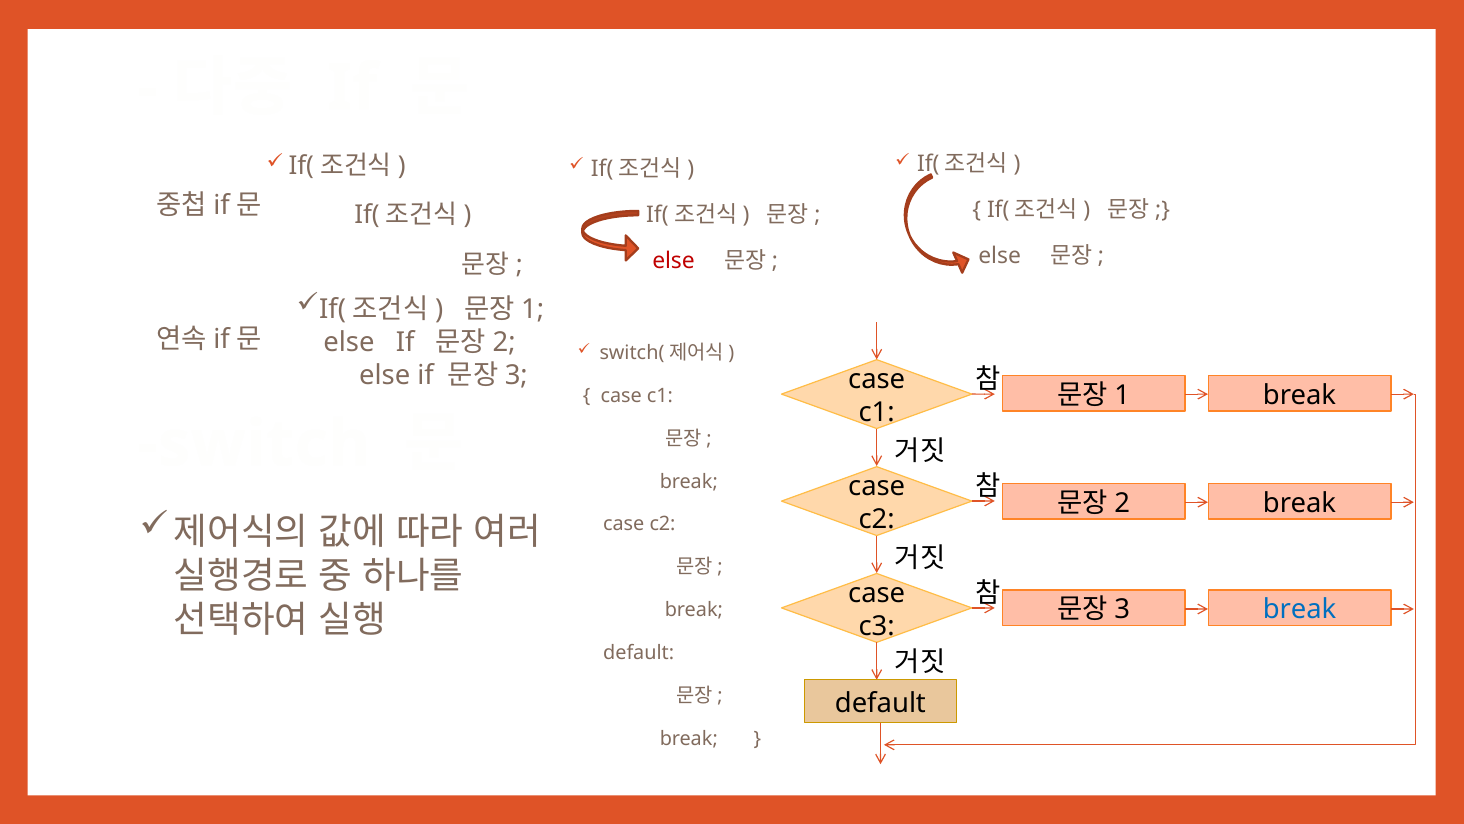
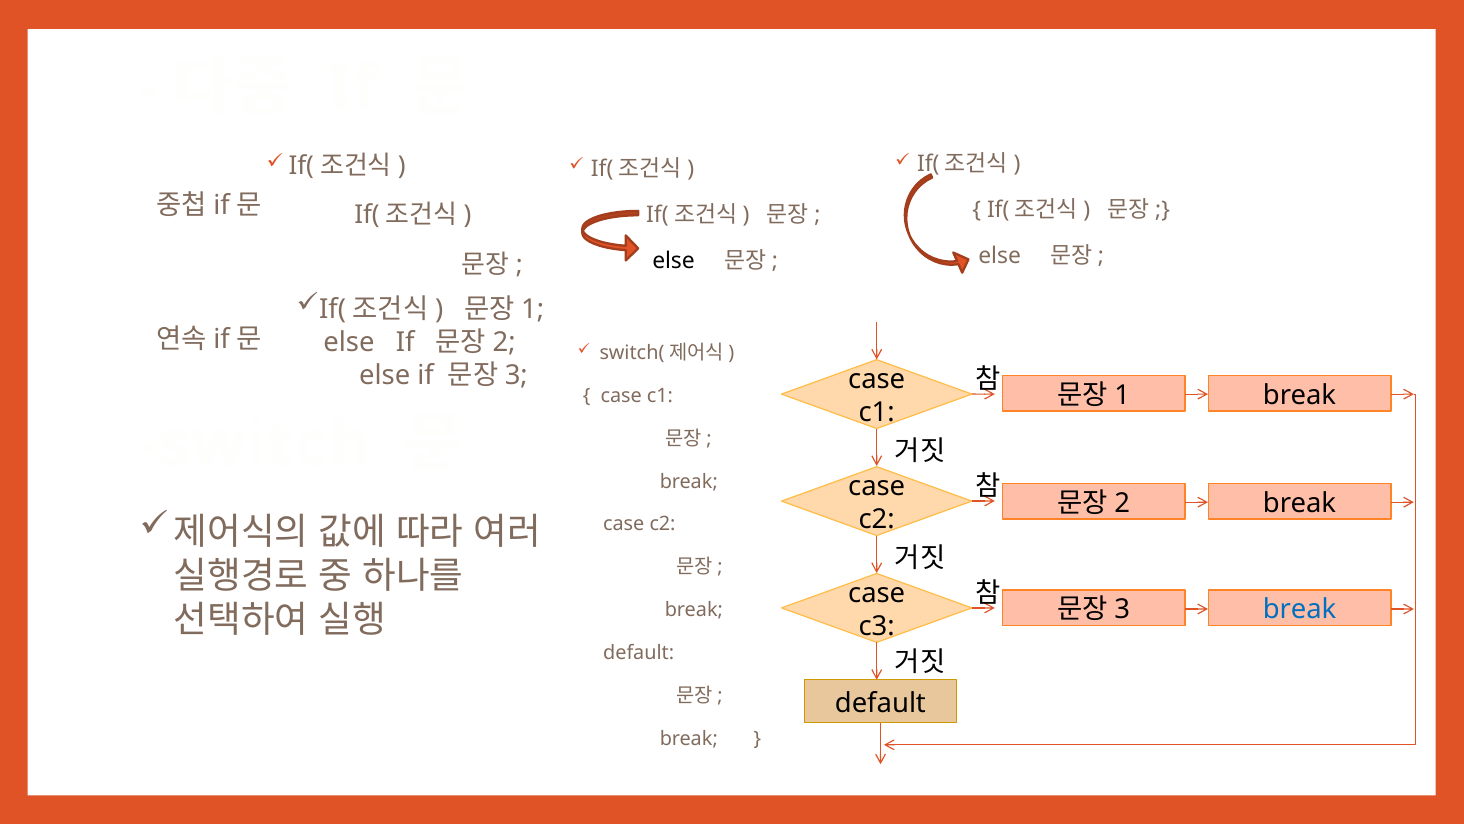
else at (674, 261) colour: red -> black
